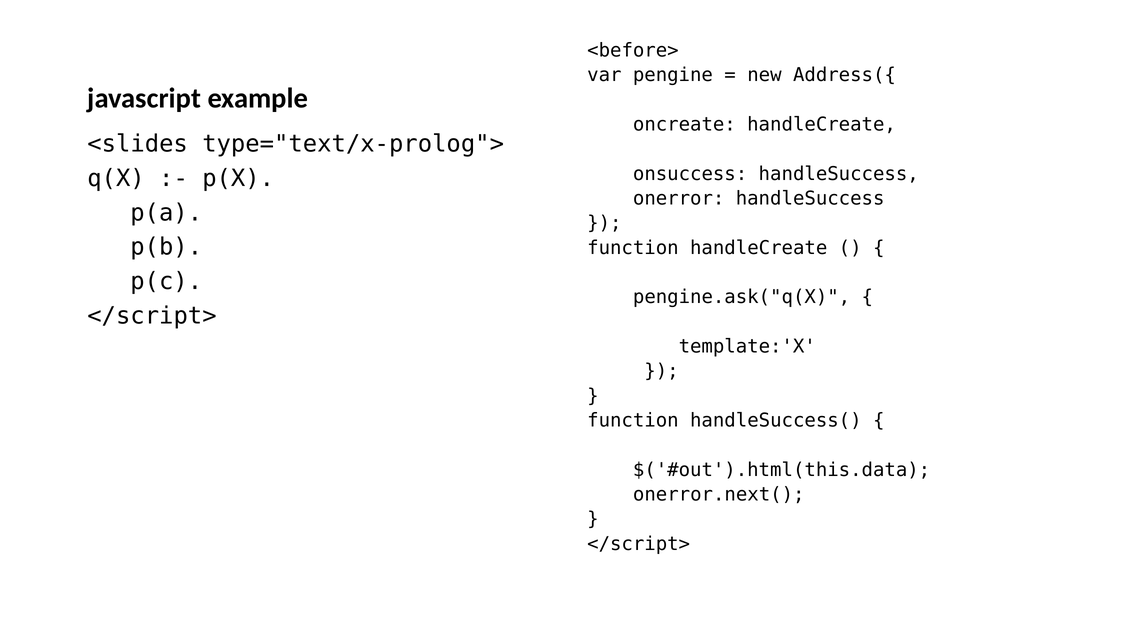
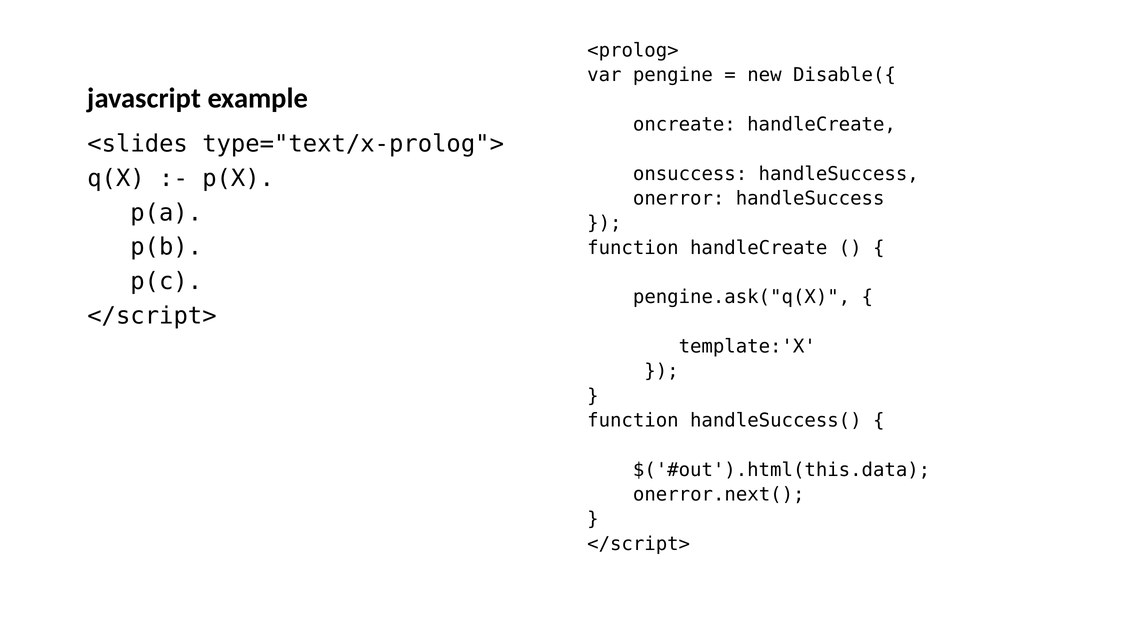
<before>: <before> -> <prolog>
Address({: Address({ -> Disable({
